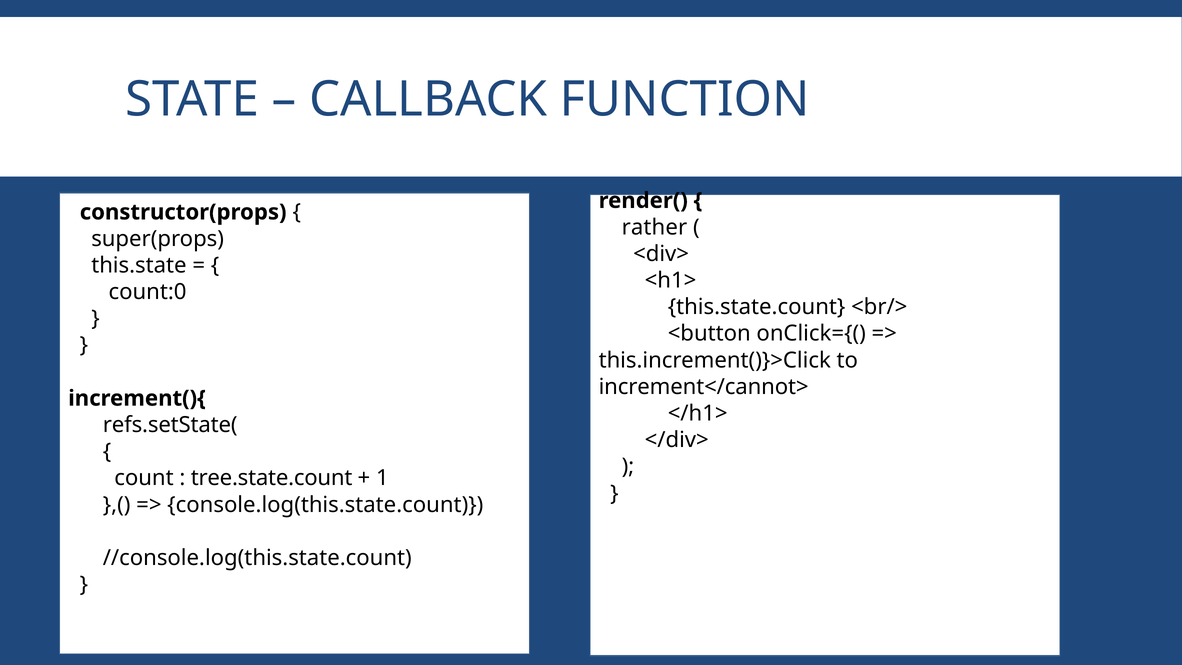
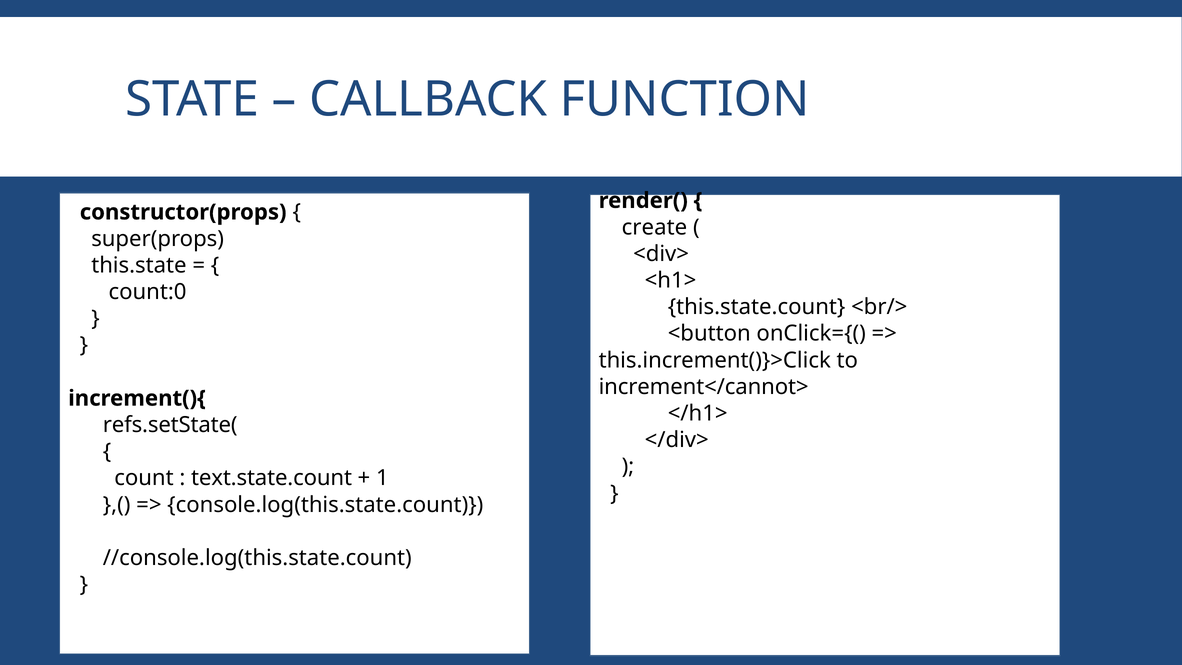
rather: rather -> create
tree.state.count: tree.state.count -> text.state.count
